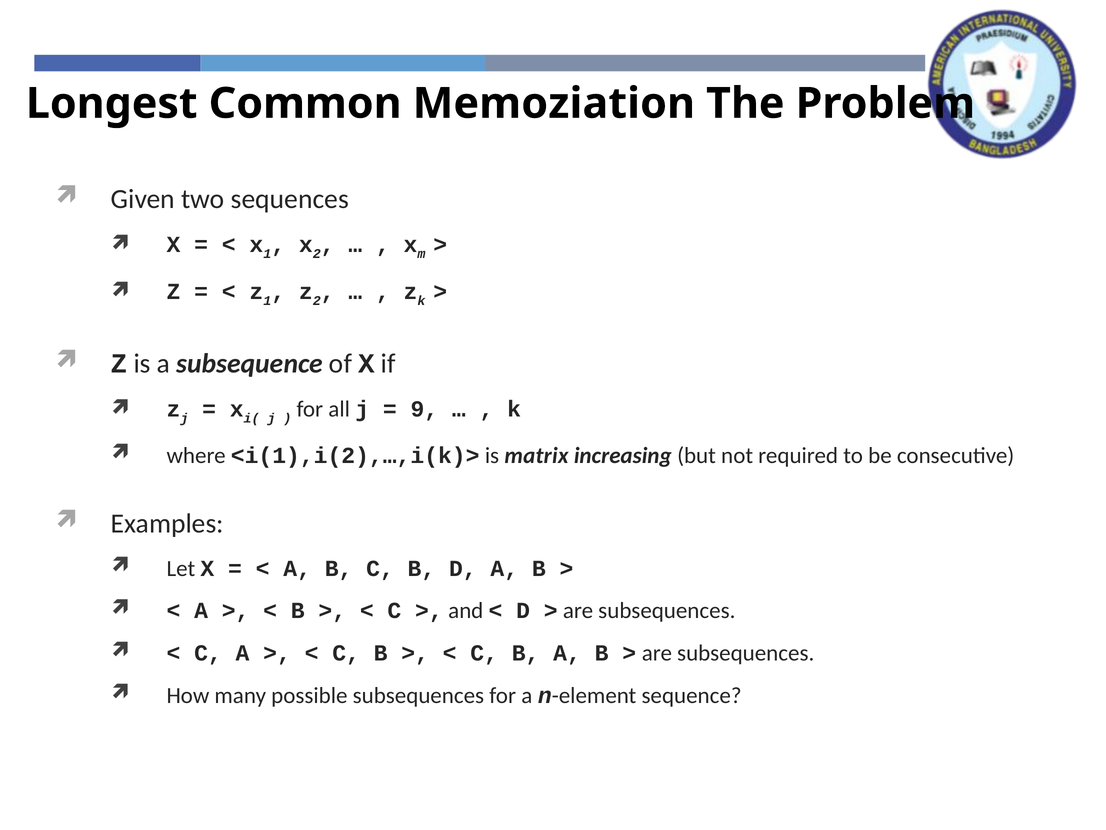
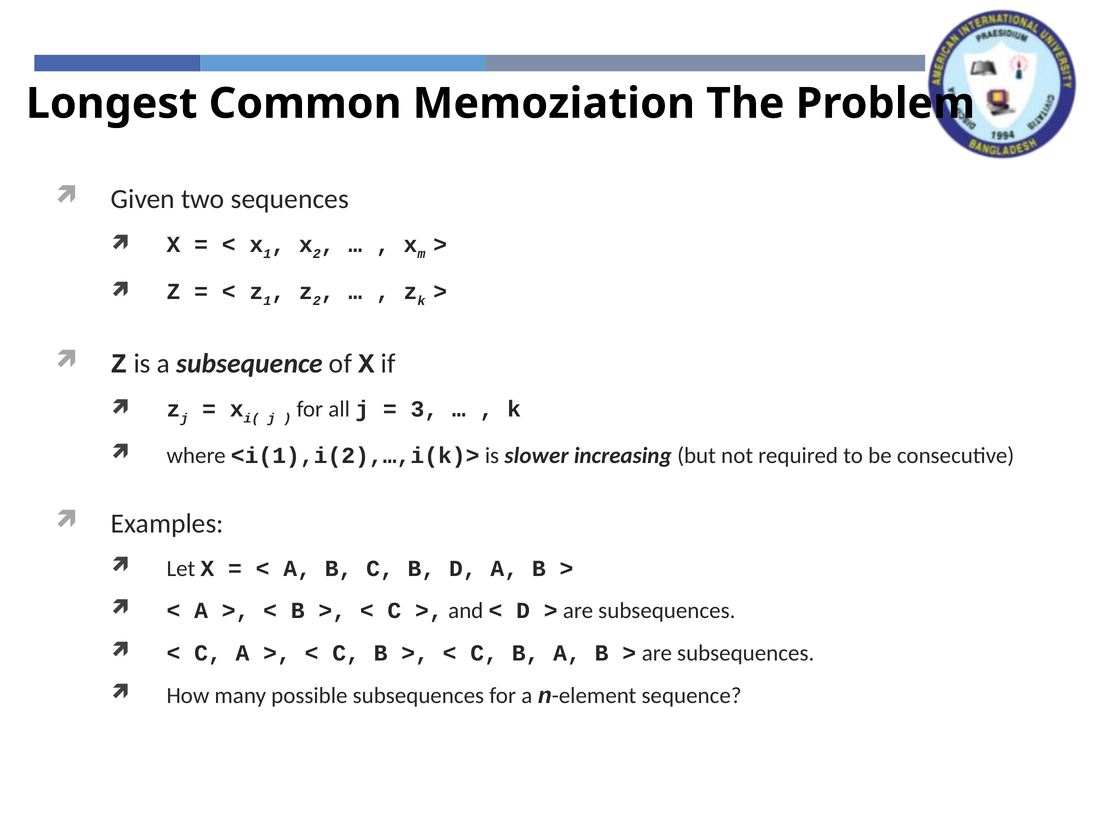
9: 9 -> 3
matrix: matrix -> slower
